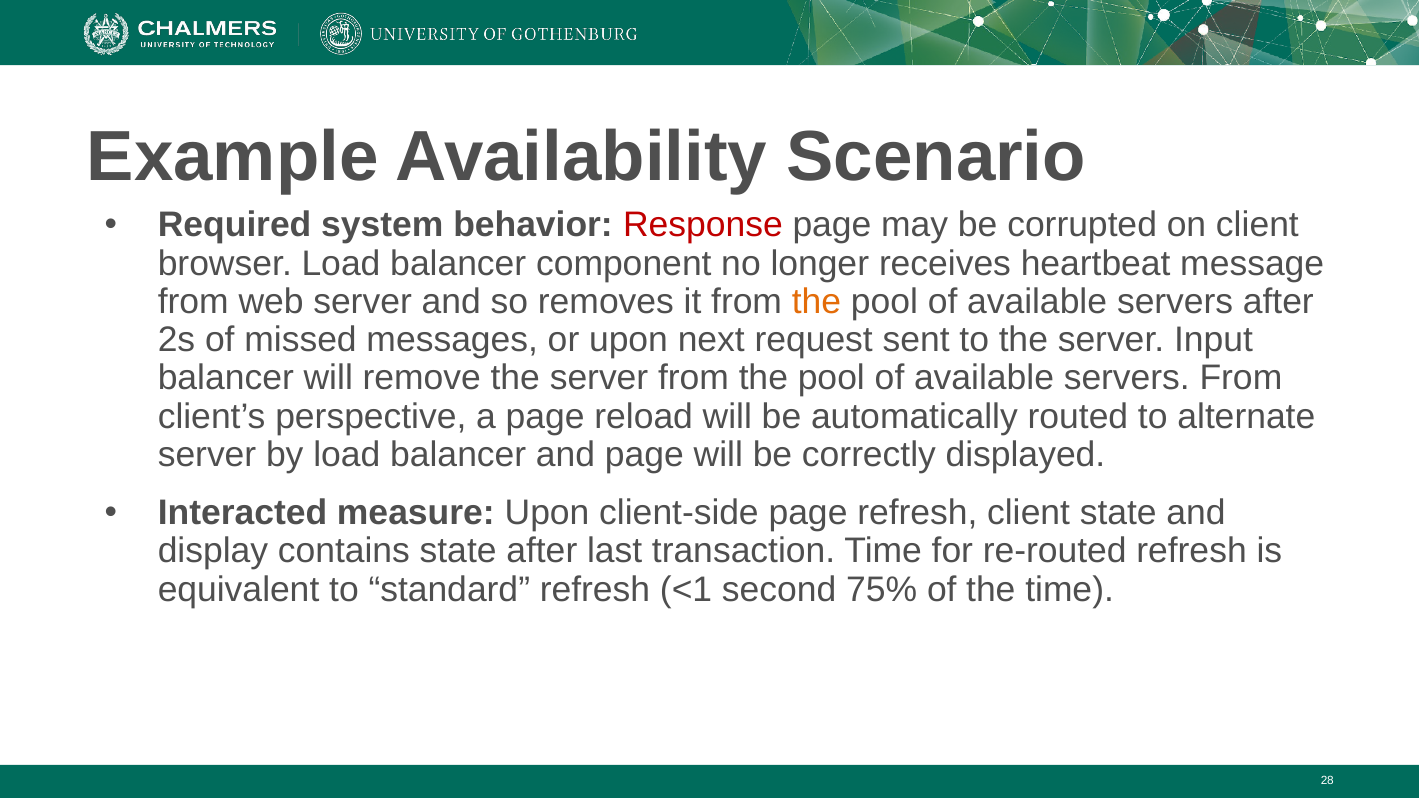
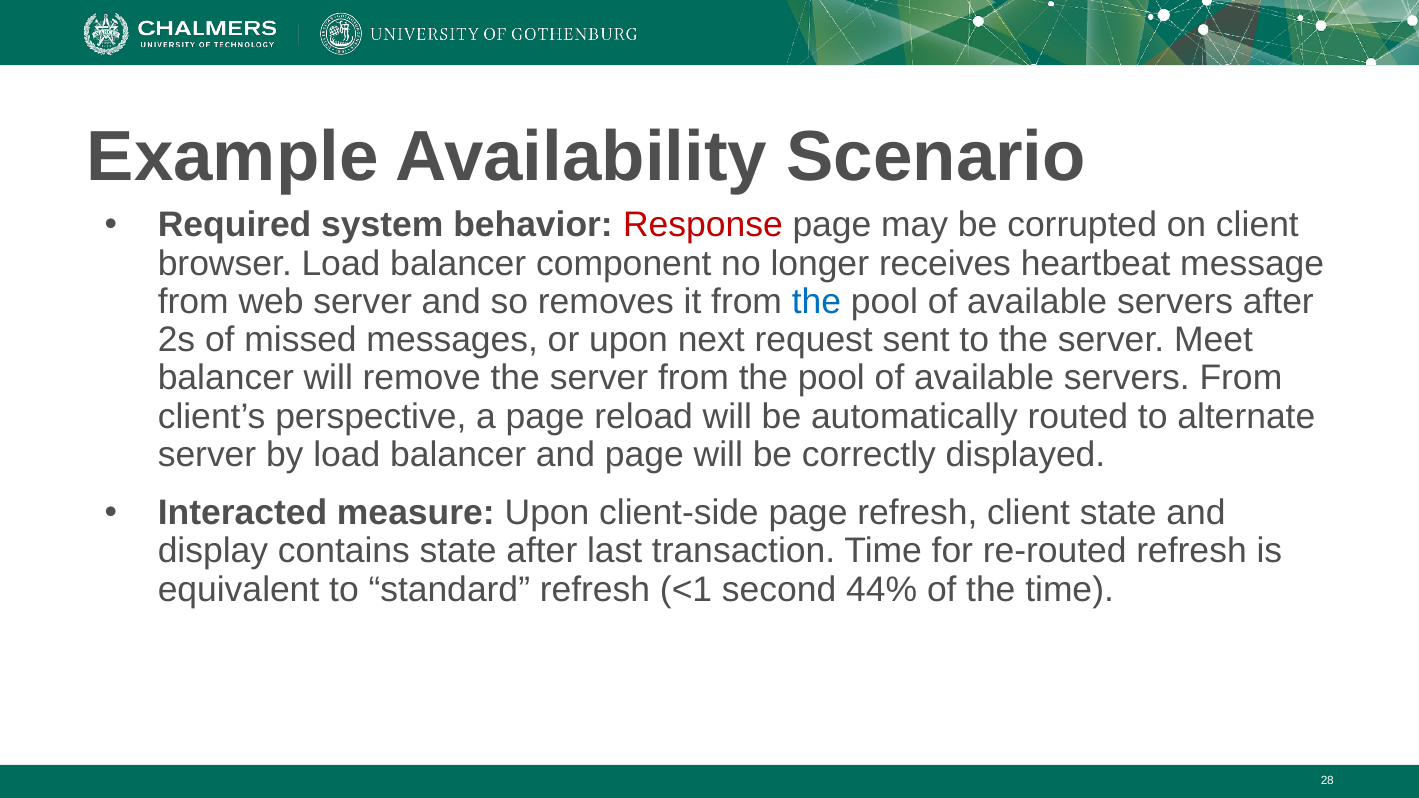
the at (817, 302) colour: orange -> blue
Input: Input -> Meet
75%: 75% -> 44%
